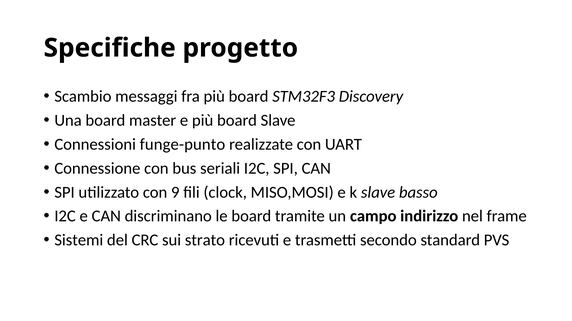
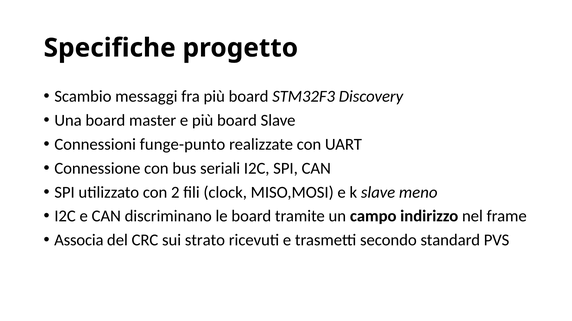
9: 9 -> 2
basso: basso -> meno
Sistemi: Sistemi -> Associa
